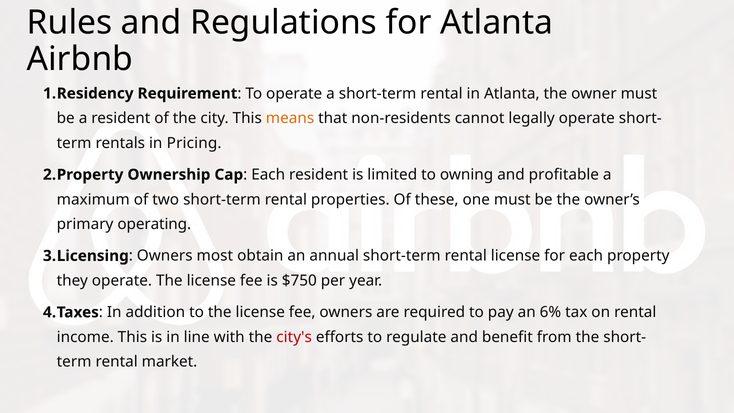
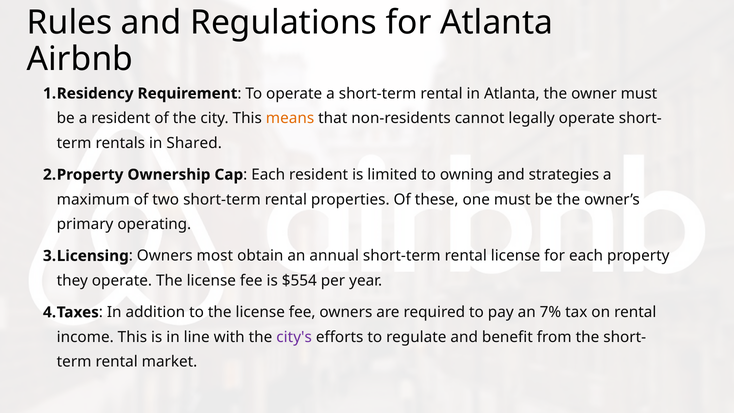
Pricing: Pricing -> Shared
profitable: profitable -> strategies
$750: $750 -> $554
6%: 6% -> 7%
city's colour: red -> purple
